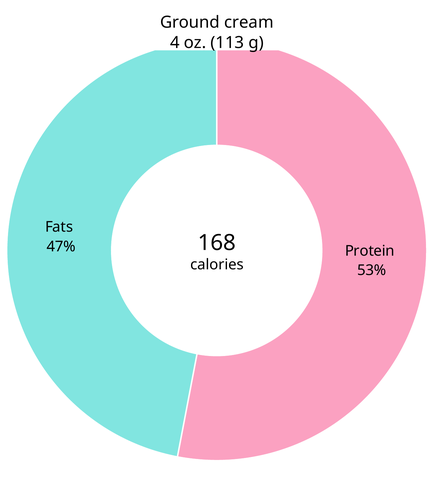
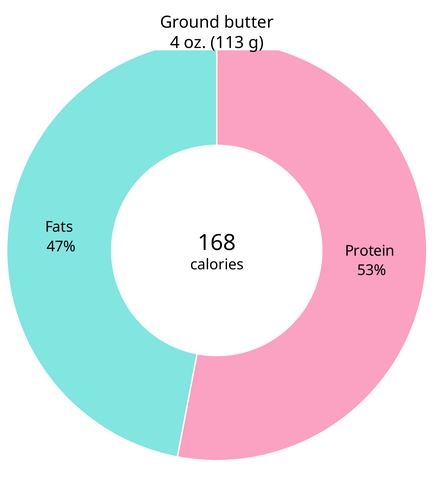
cream: cream -> butter
